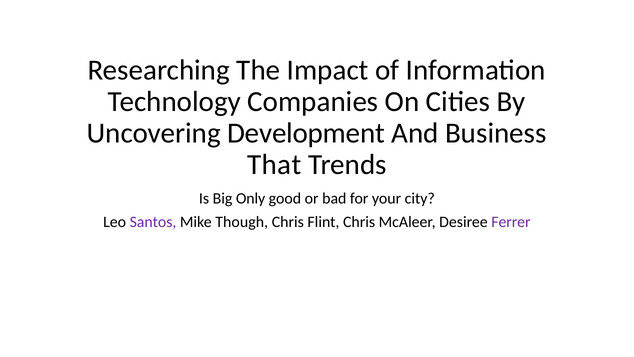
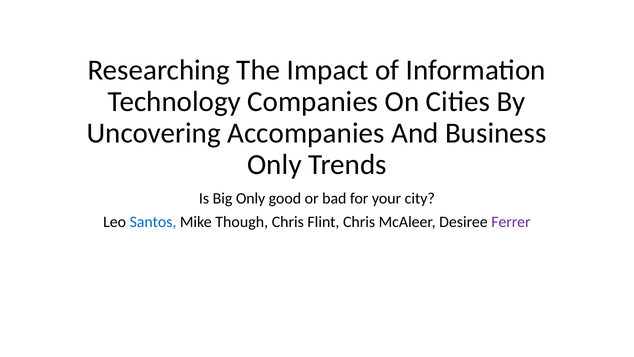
Development: Development -> Accompanies
That at (274, 164): That -> Only
Santos colour: purple -> blue
